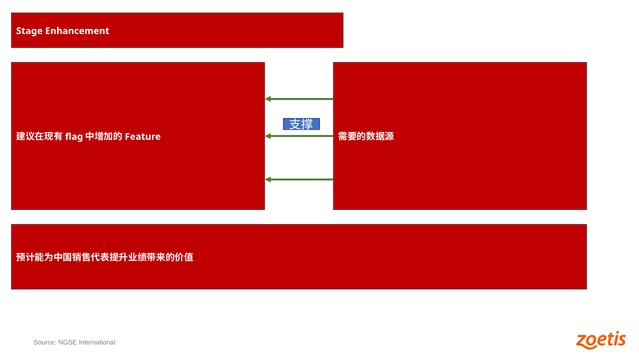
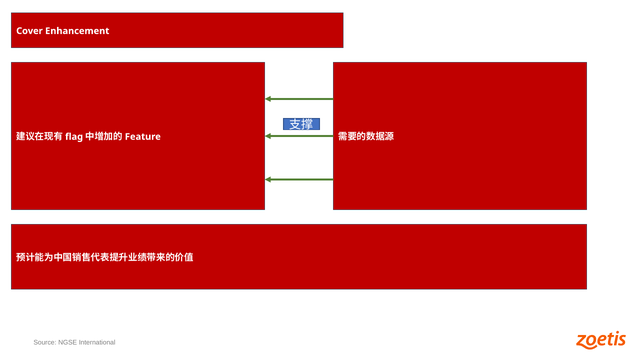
Stage: Stage -> Cover
